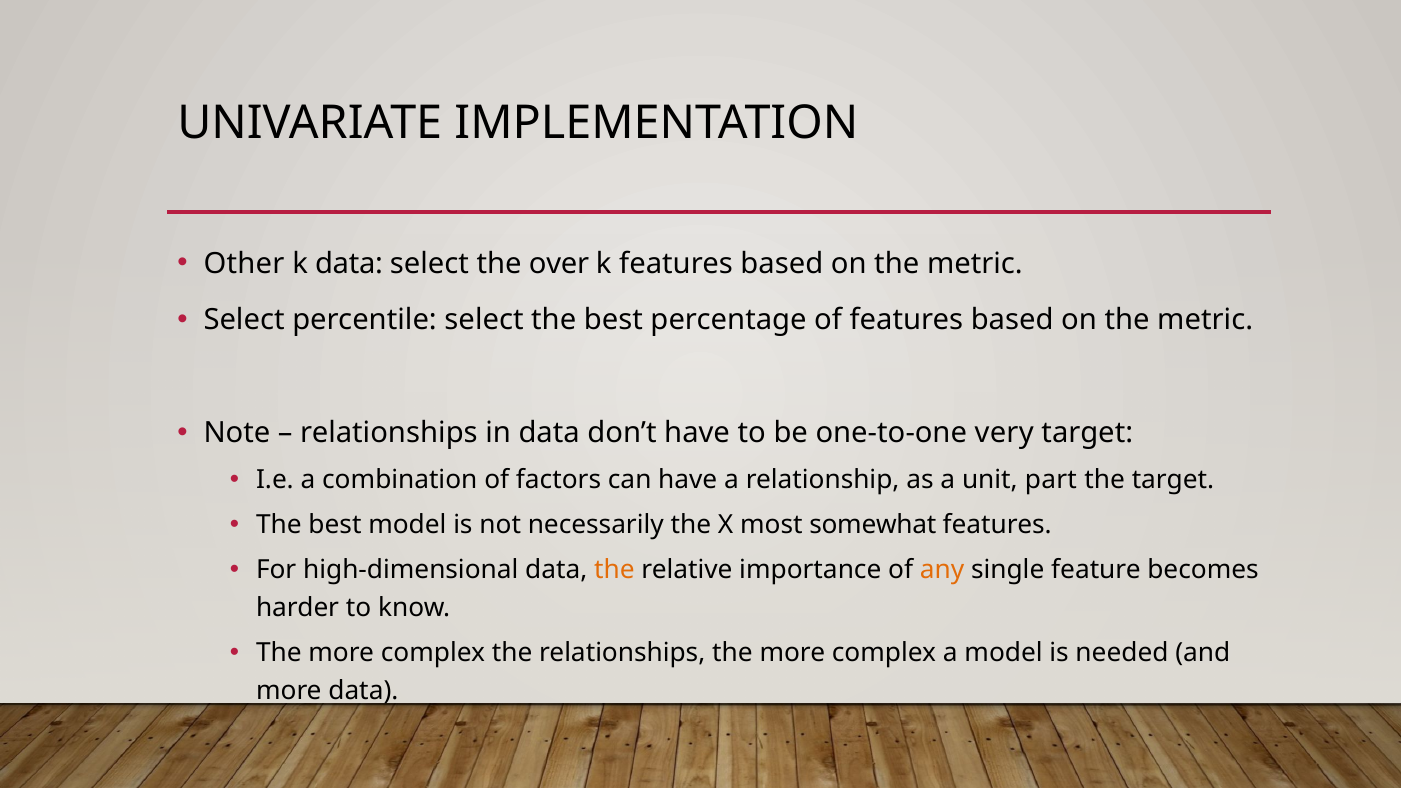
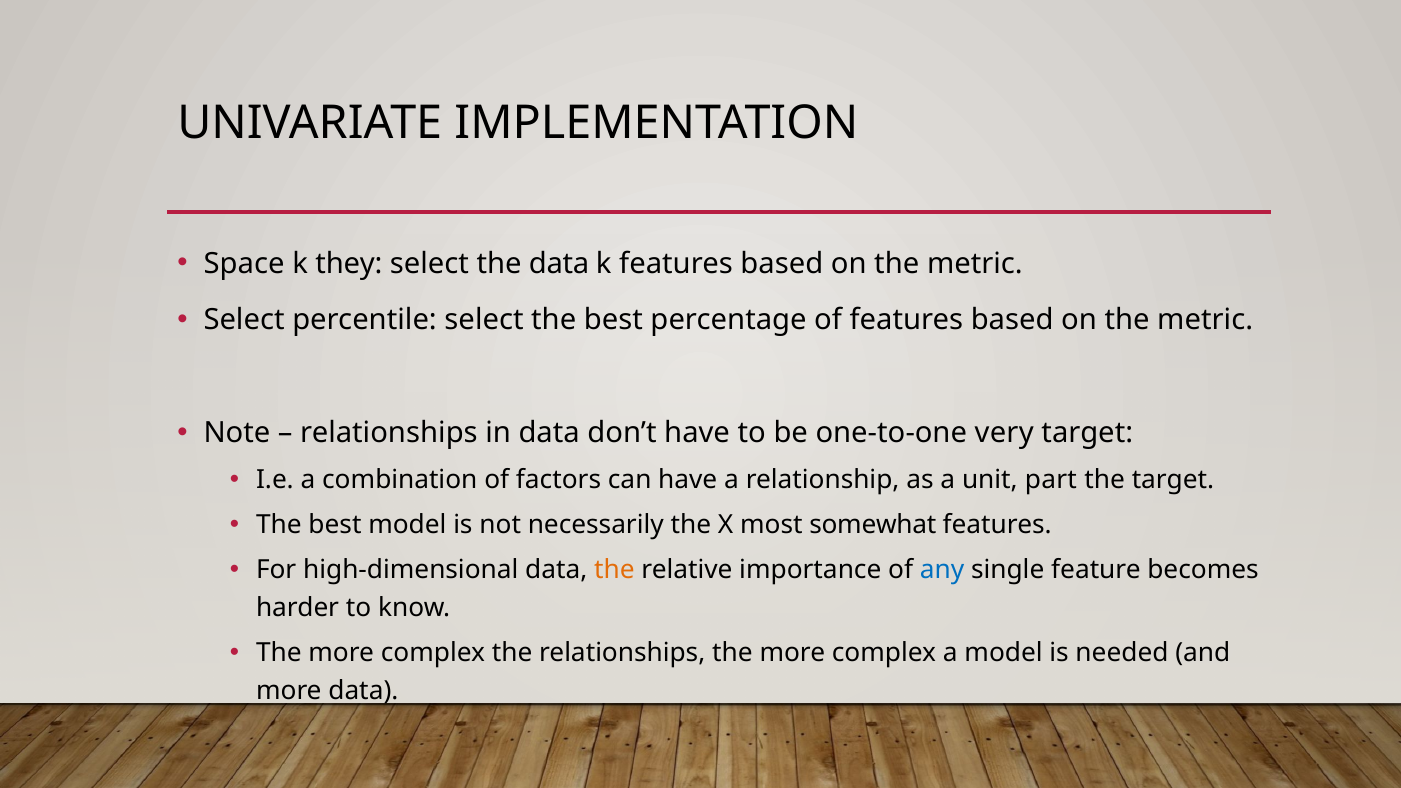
Other: Other -> Space
k data: data -> they
the over: over -> data
any colour: orange -> blue
